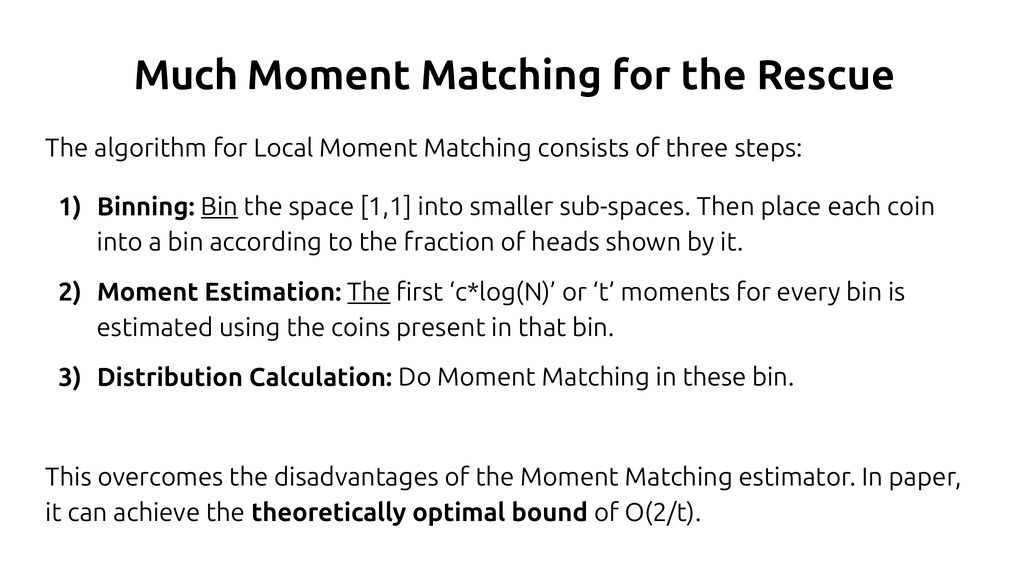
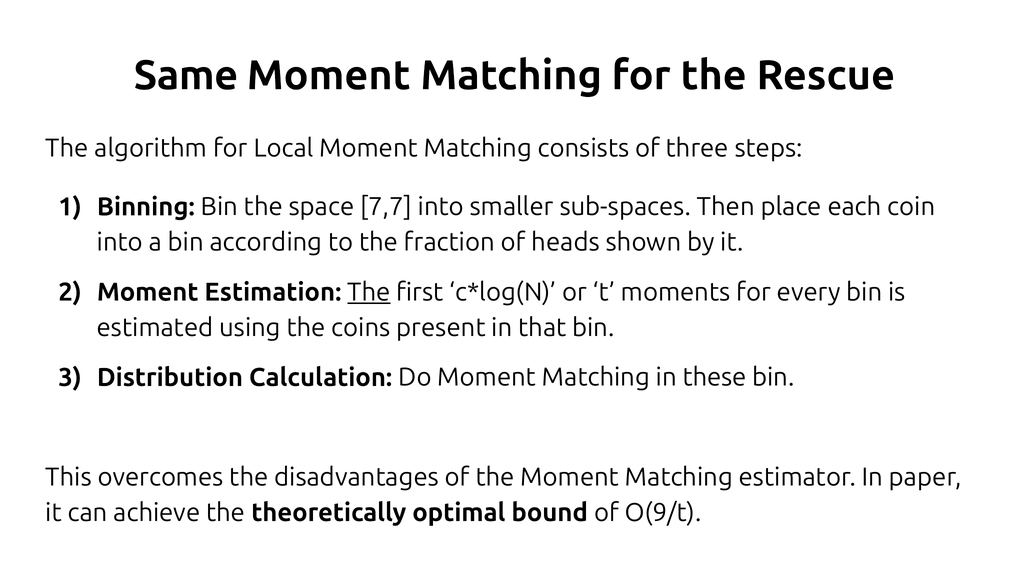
Much: Much -> Same
Bin at (219, 207) underline: present -> none
1,1: 1,1 -> 7,7
O(2/t: O(2/t -> O(9/t
